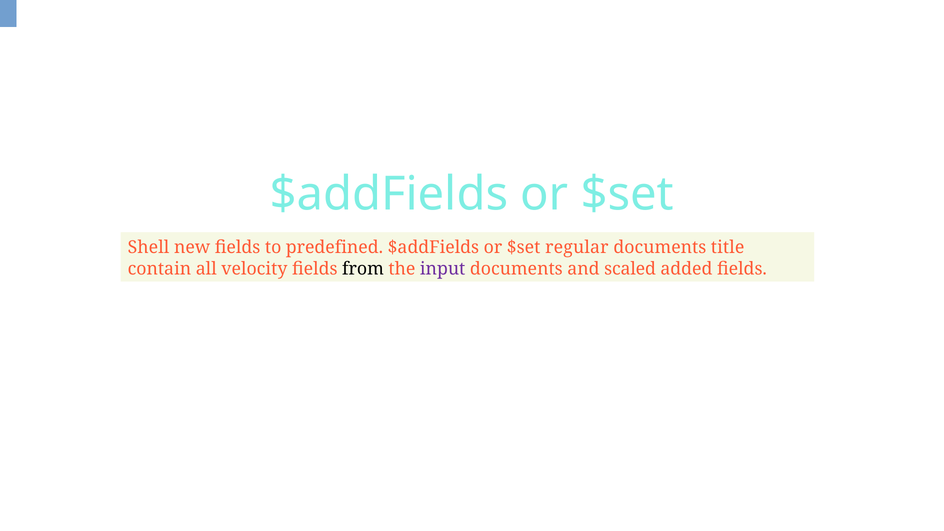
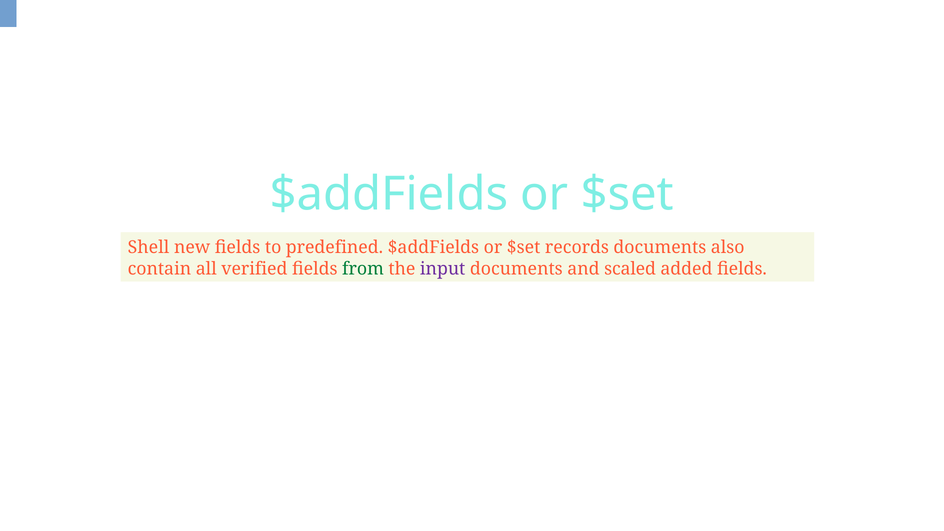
regular: regular -> records
title: title -> also
velocity: velocity -> verified
from colour: black -> green
